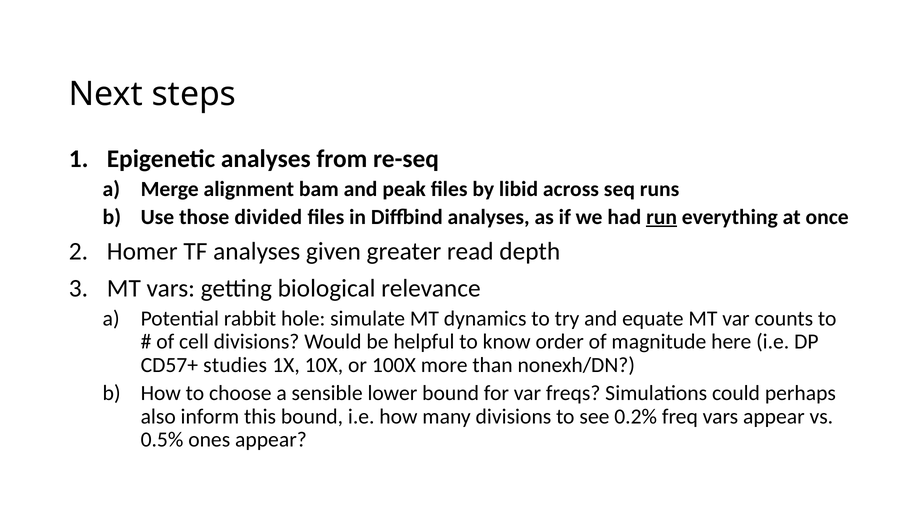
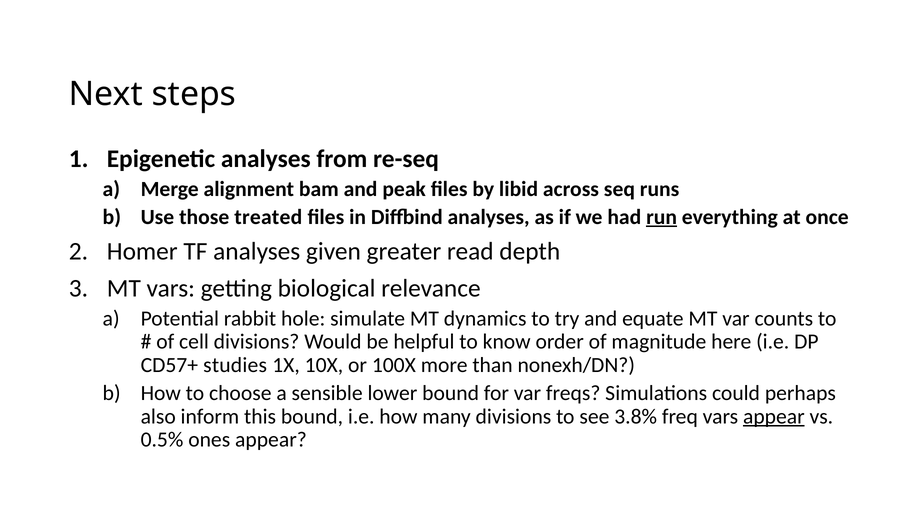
divided: divided -> treated
0.2%: 0.2% -> 3.8%
appear at (774, 417) underline: none -> present
